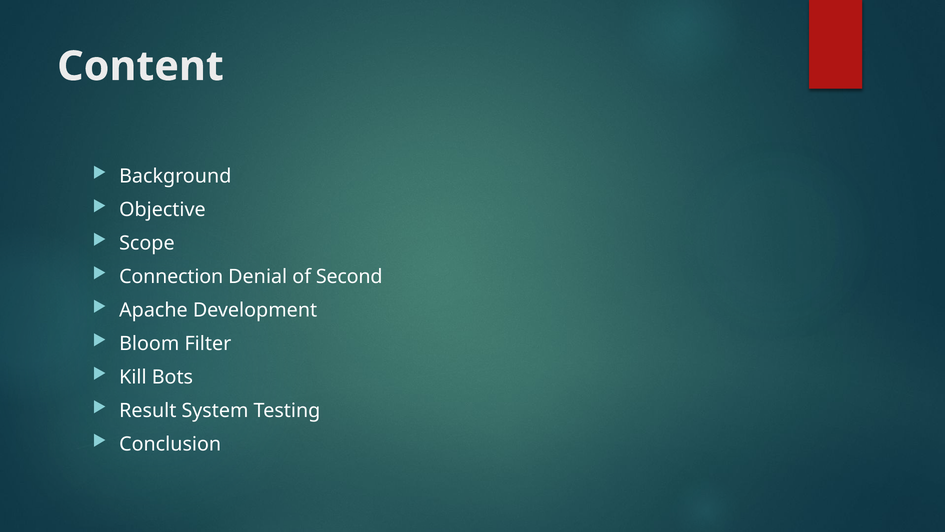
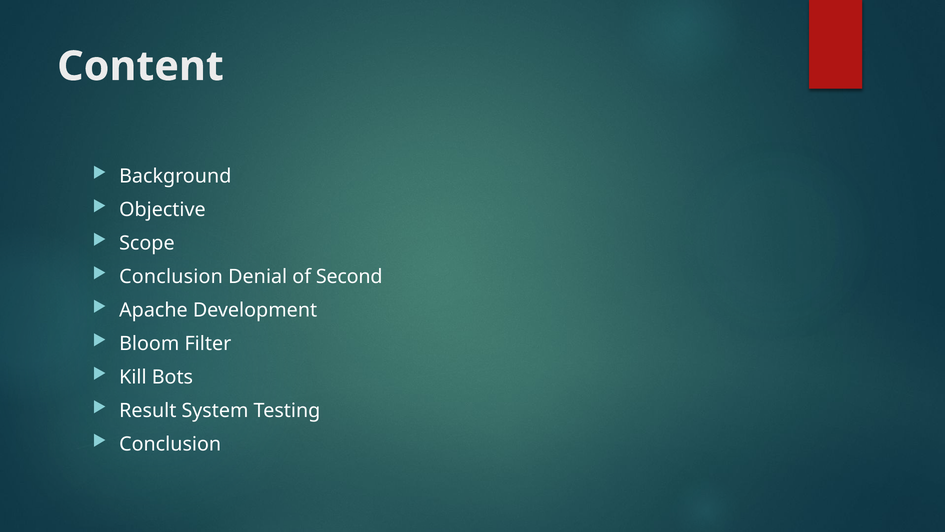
Connection at (171, 276): Connection -> Conclusion
